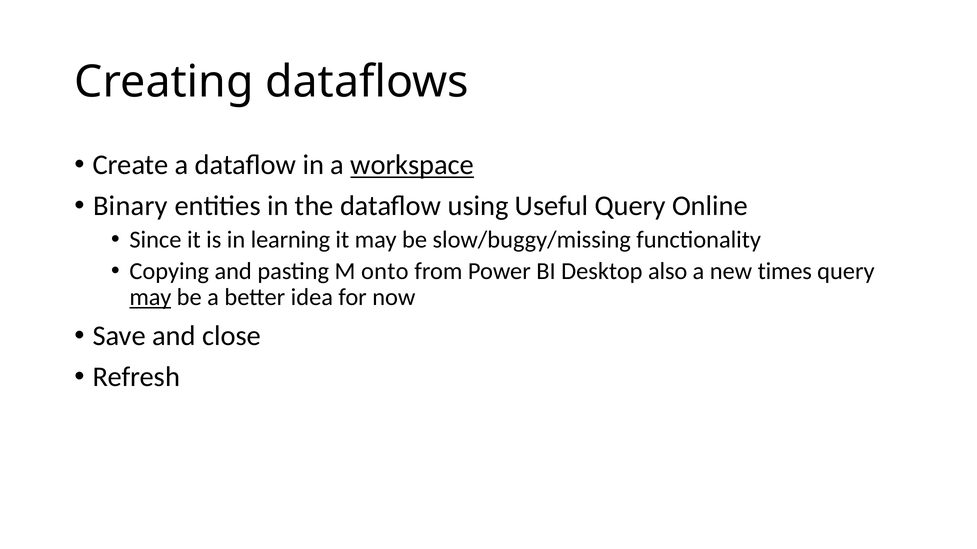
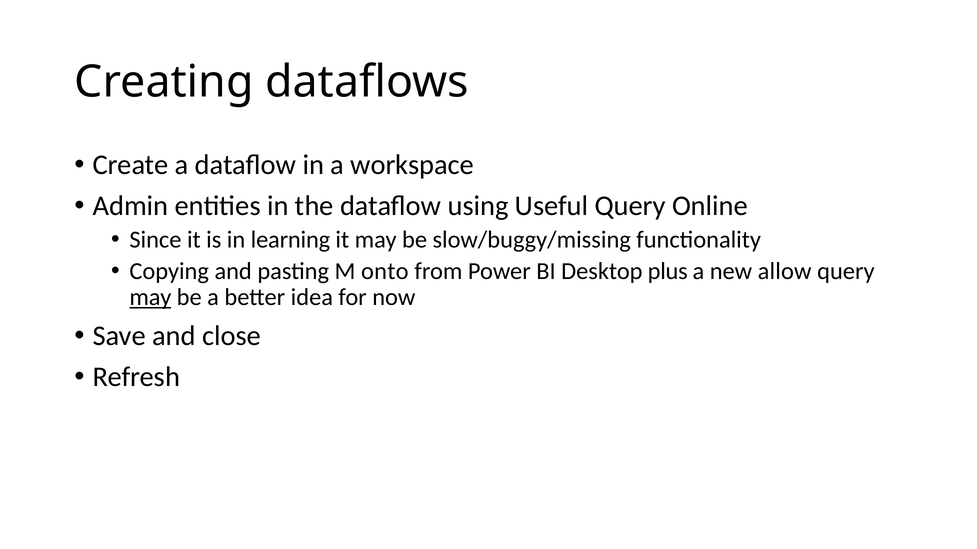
workspace underline: present -> none
Binary: Binary -> Admin
also: also -> plus
times: times -> allow
